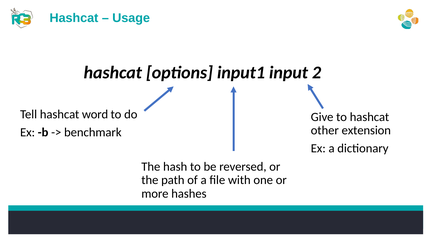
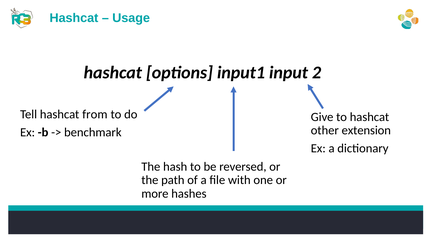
word: word -> from
